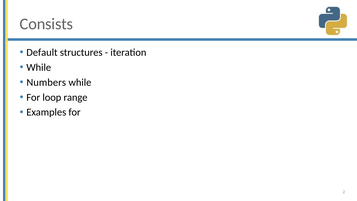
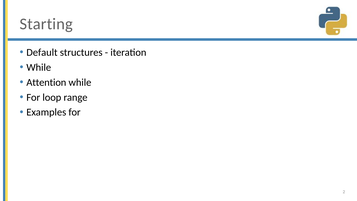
Consists: Consists -> Starting
Numbers: Numbers -> Attention
